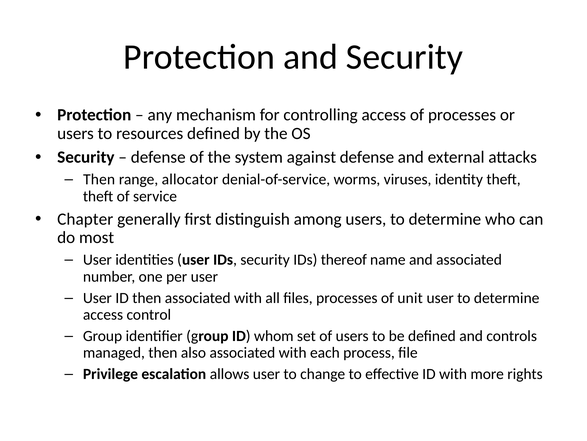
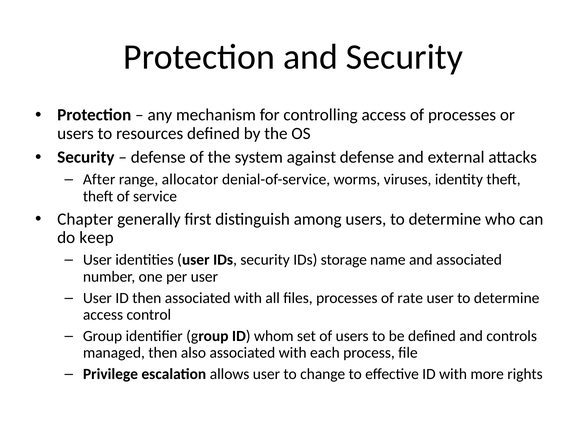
Then at (99, 179): Then -> After
most: most -> keep
thereof: thereof -> storage
unit: unit -> rate
